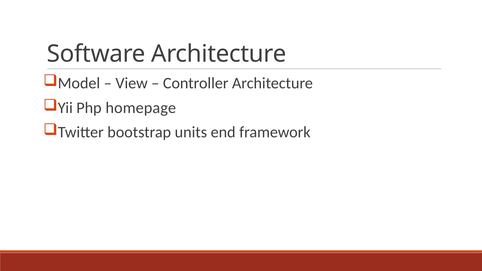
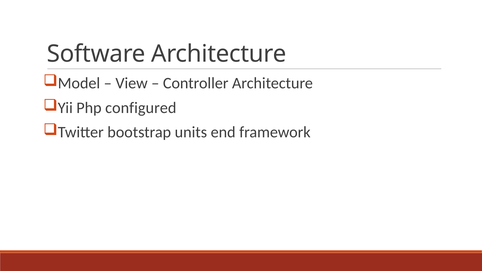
homepage: homepage -> configured
